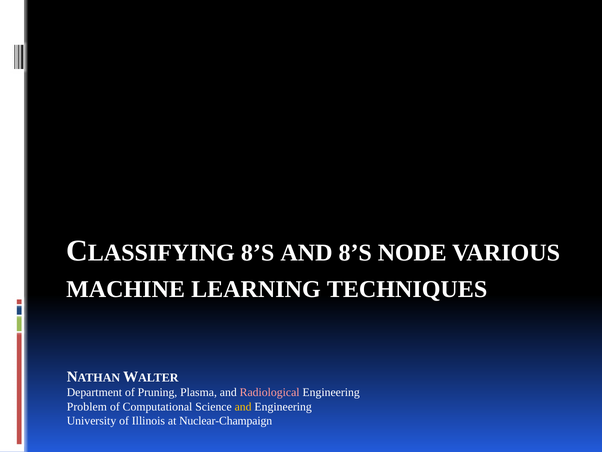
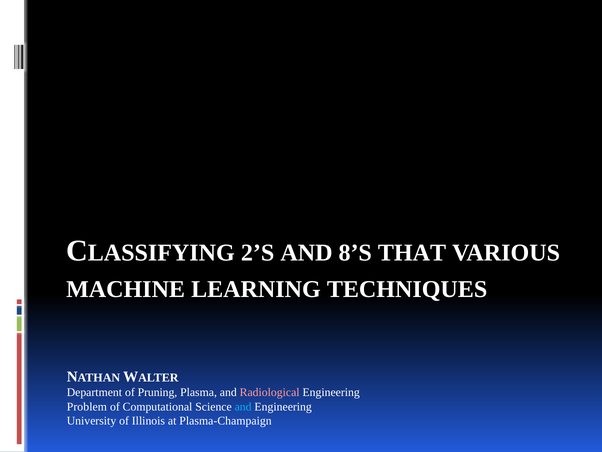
8’S at (258, 253): 8’S -> 2’S
NODE: NODE -> THAT
and at (243, 406) colour: yellow -> light blue
Nuclear-Champaign: Nuclear-Champaign -> Plasma-Champaign
